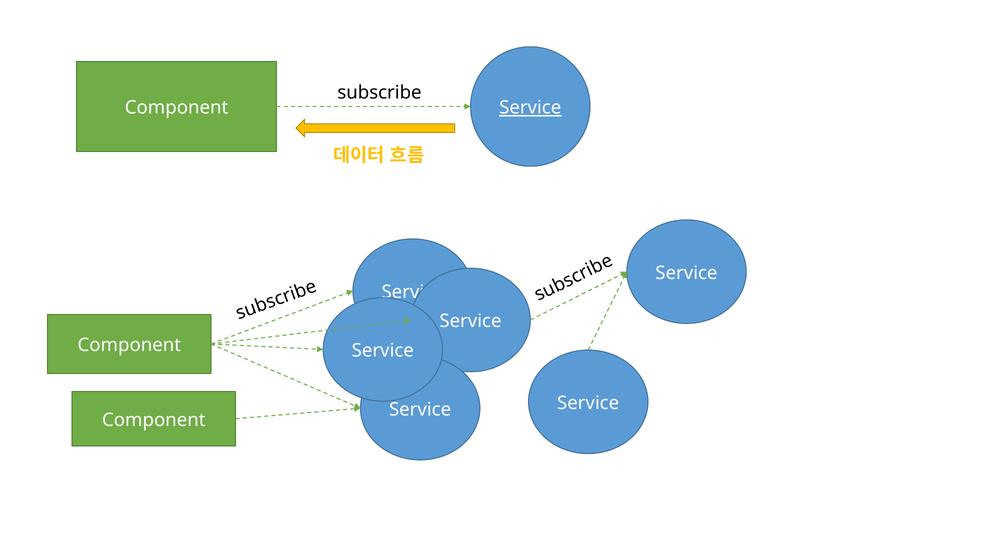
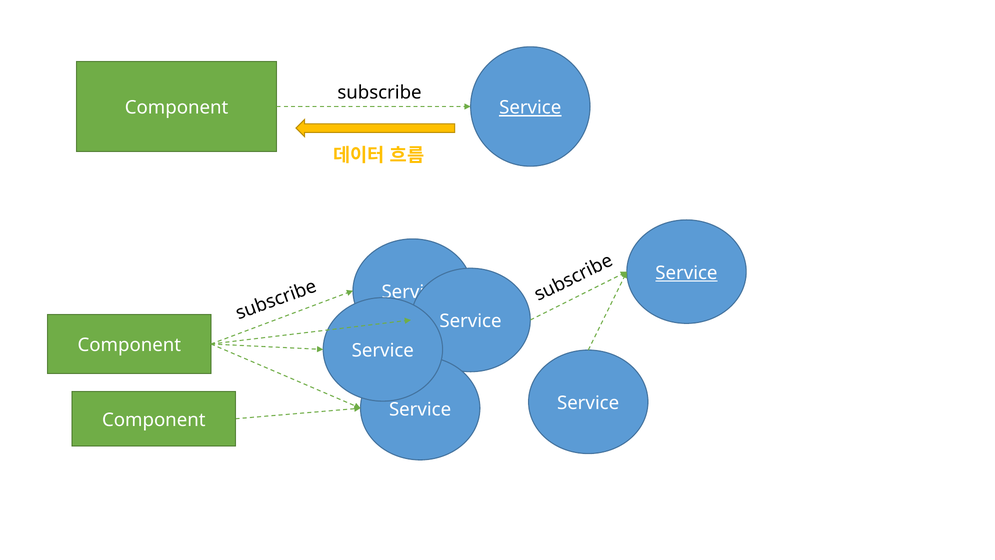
Service at (686, 273) underline: none -> present
